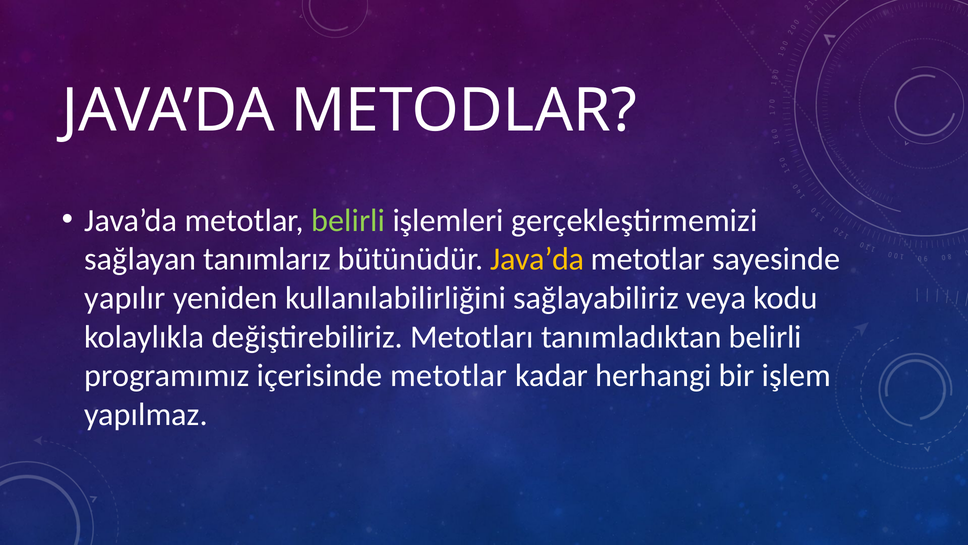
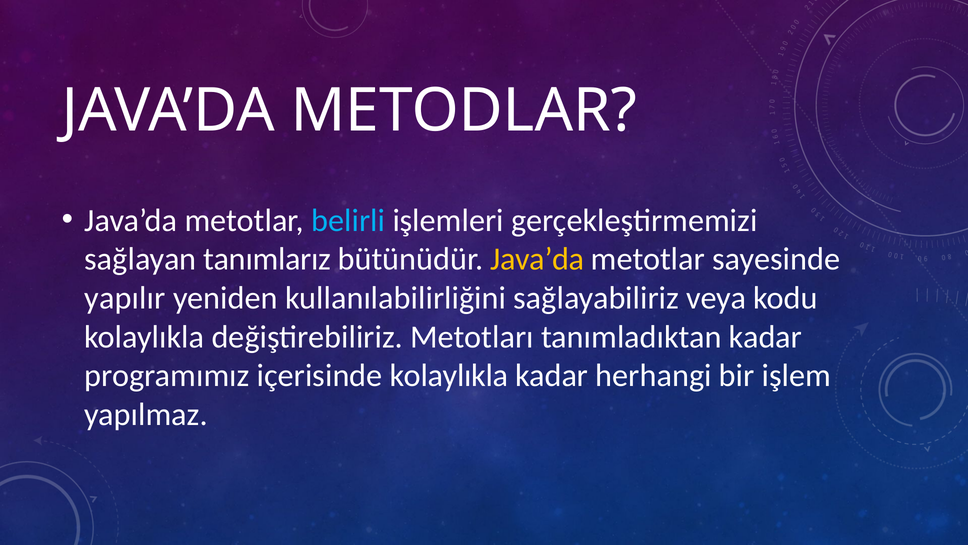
belirli at (348, 220) colour: light green -> light blue
tanımladıktan belirli: belirli -> kadar
içerisinde metotlar: metotlar -> kolaylıkla
